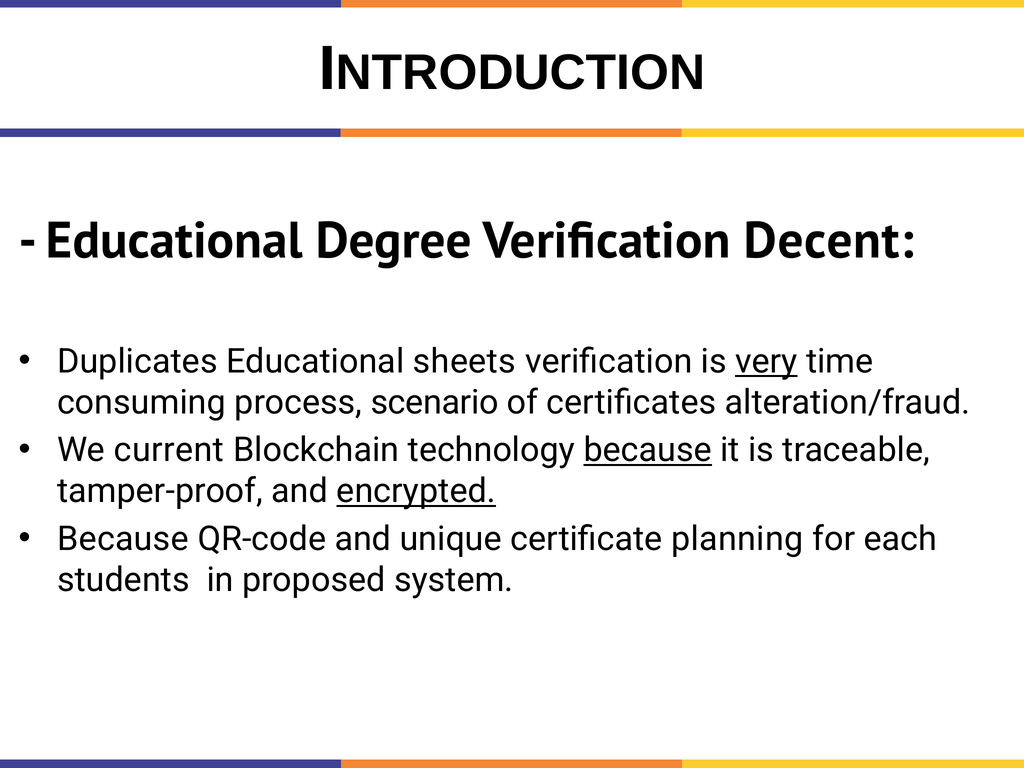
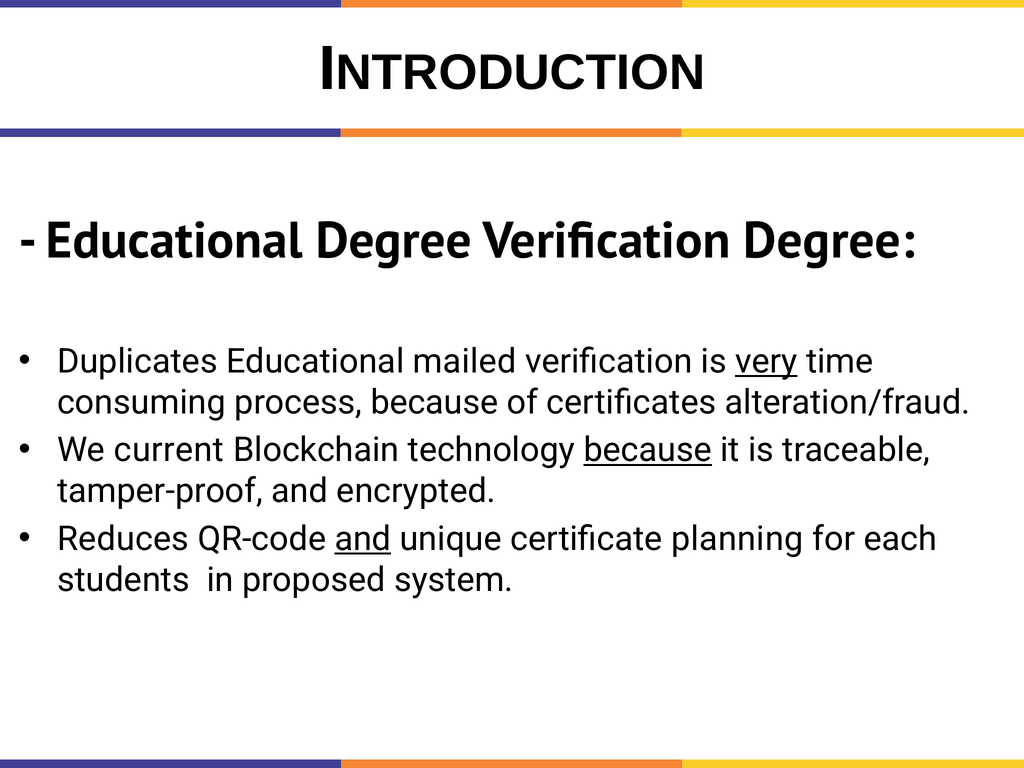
Verification Decent: Decent -> Degree
sheets: sheets -> mailed
process scenario: scenario -> because
encrypted underline: present -> none
Because at (123, 539): Because -> Reduces
and at (363, 539) underline: none -> present
